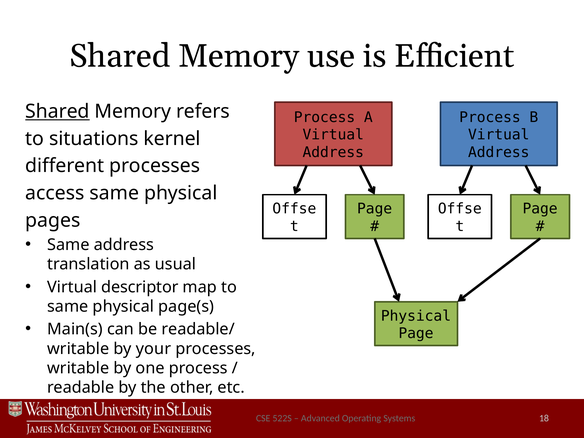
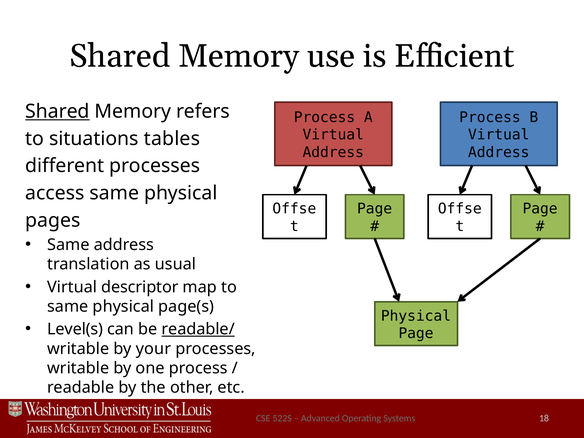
kernel: kernel -> tables
Main(s: Main(s -> Level(s
readable/ underline: none -> present
